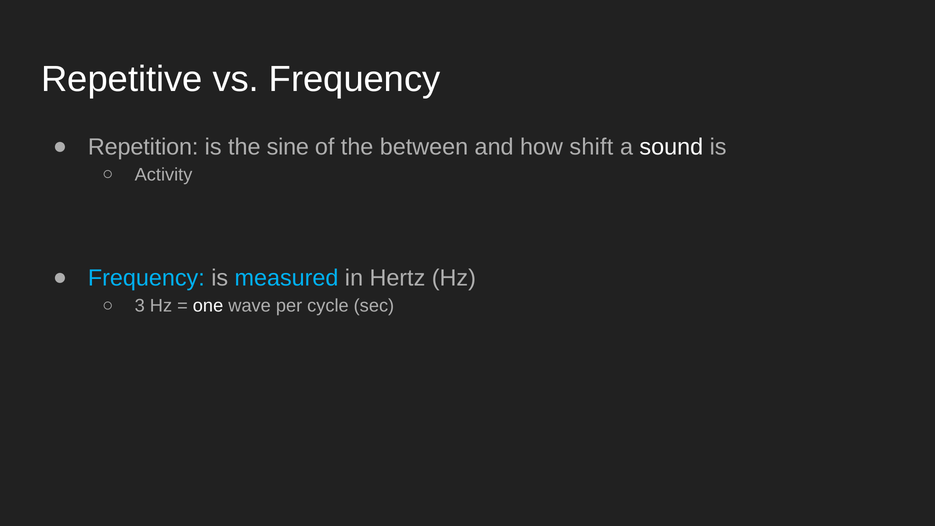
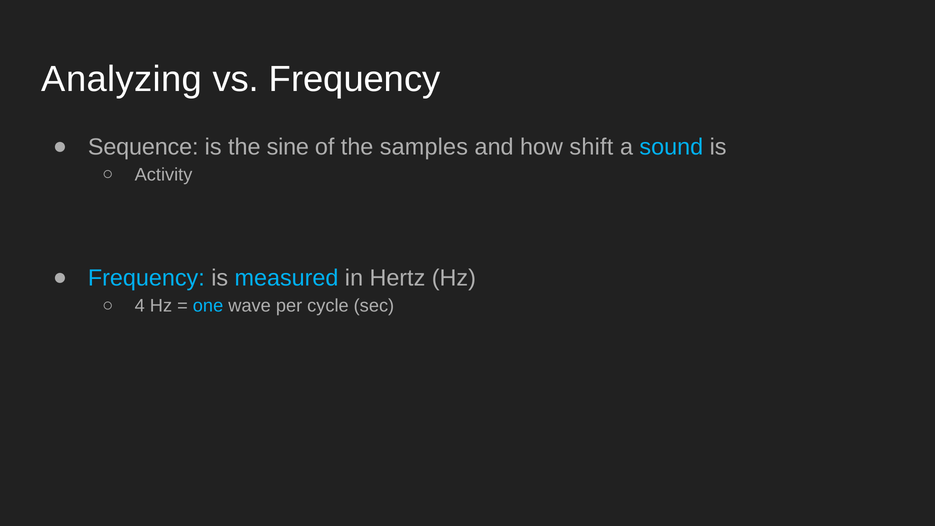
Repetitive: Repetitive -> Analyzing
Repetition: Repetition -> Sequence
between: between -> samples
sound colour: white -> light blue
3: 3 -> 4
one colour: white -> light blue
